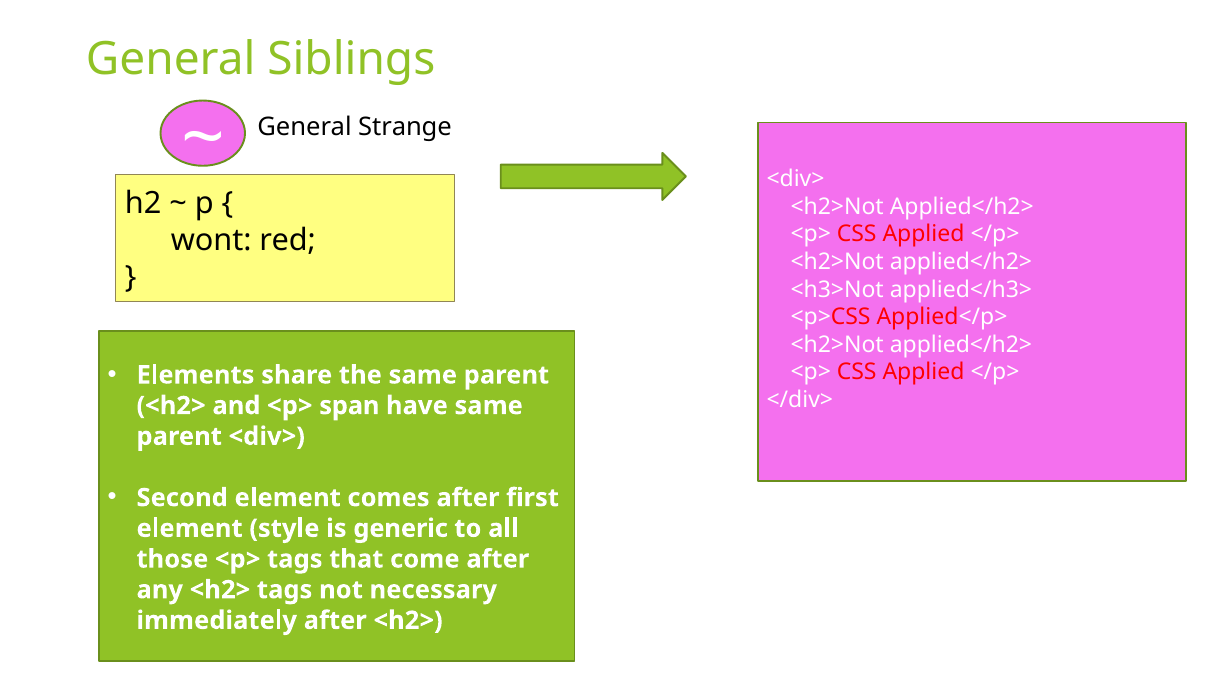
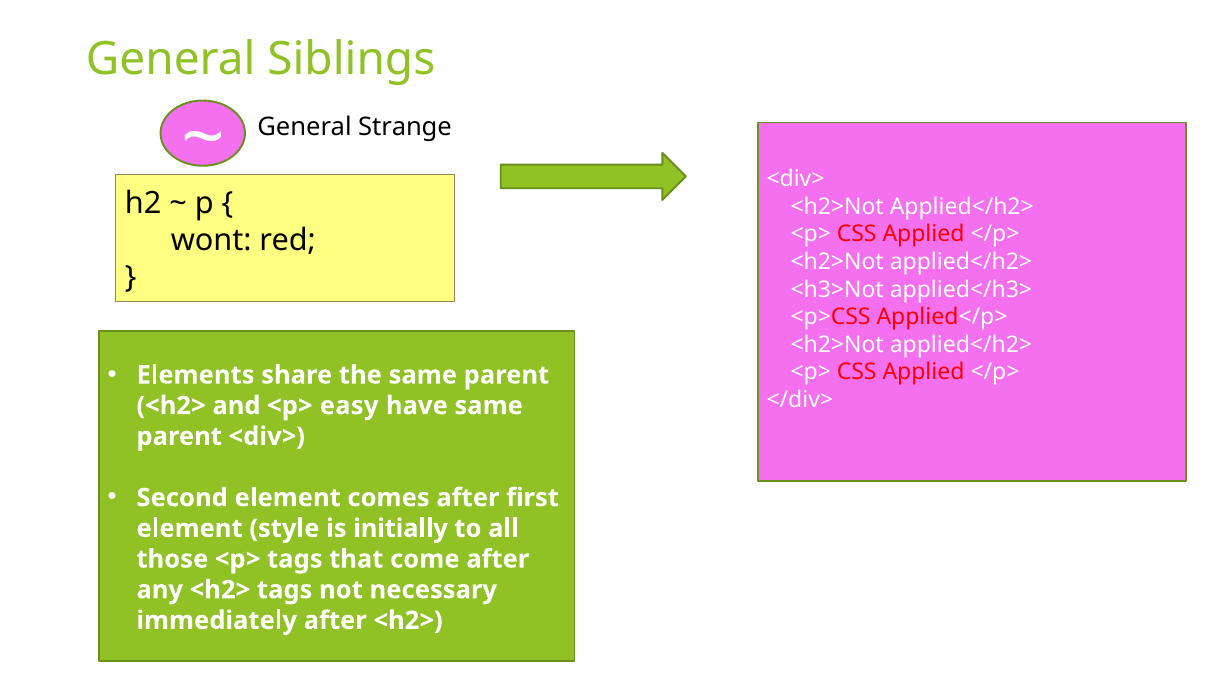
span: span -> easy
generic: generic -> initially
